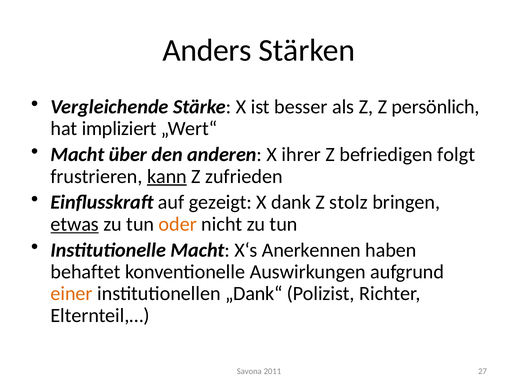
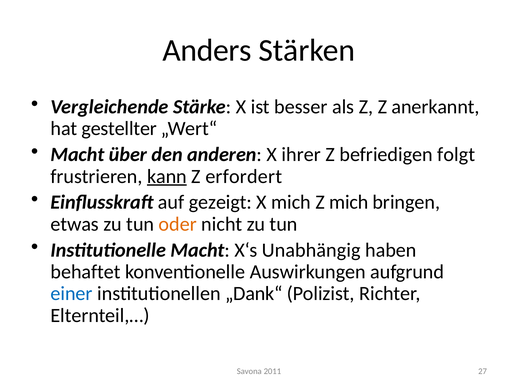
persönlich: persönlich -> anerkannt
impliziert: impliziert -> gestellter
zufrieden: zufrieden -> erfordert
X dank: dank -> mich
Z stolz: stolz -> mich
etwas underline: present -> none
Anerkennen: Anerkennen -> Unabhängig
einer colour: orange -> blue
